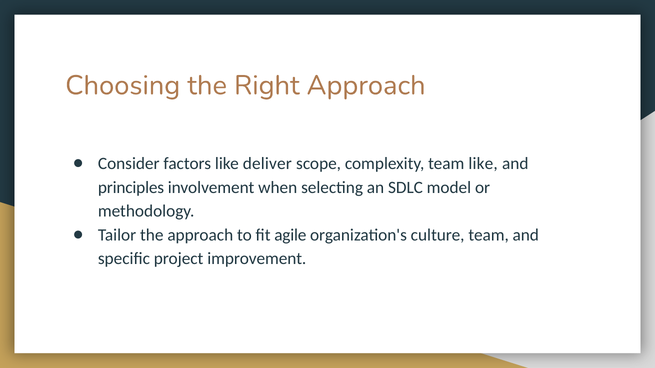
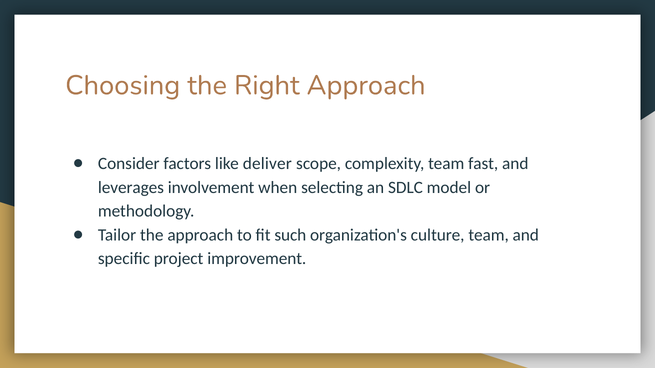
team like: like -> fast
principles: principles -> leverages
agile: agile -> such
